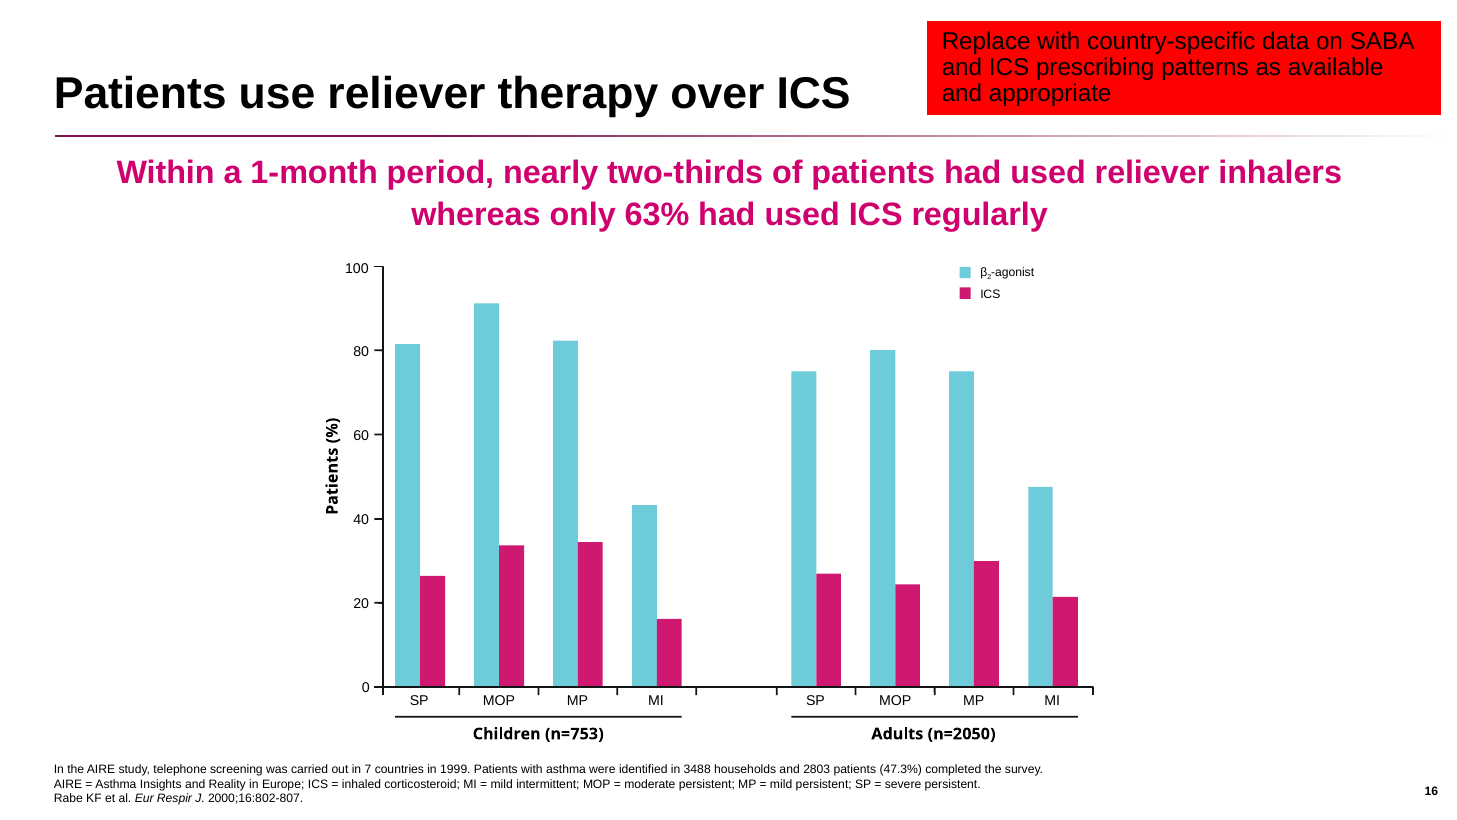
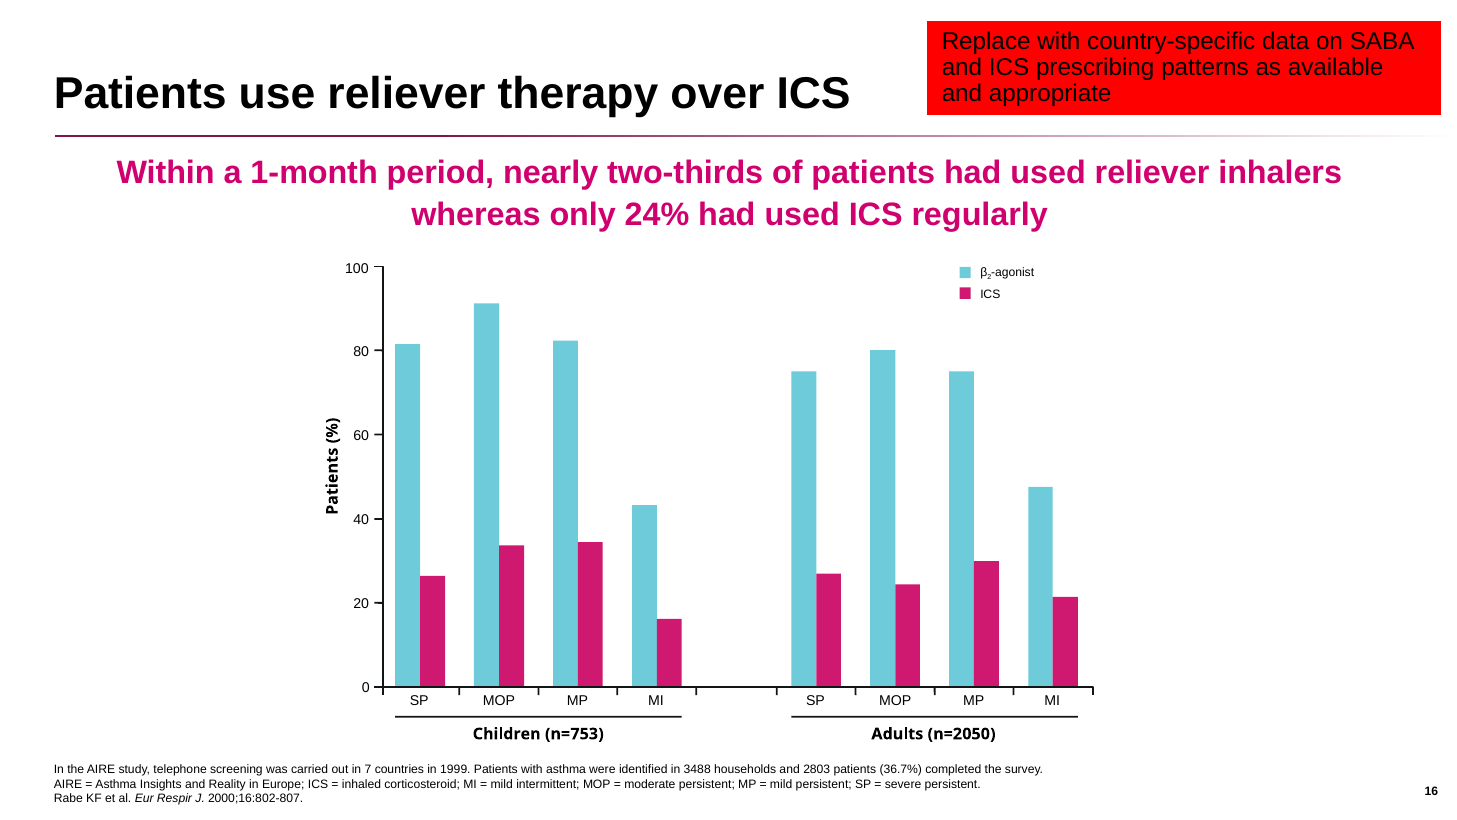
63%: 63% -> 24%
47.3%: 47.3% -> 36.7%
